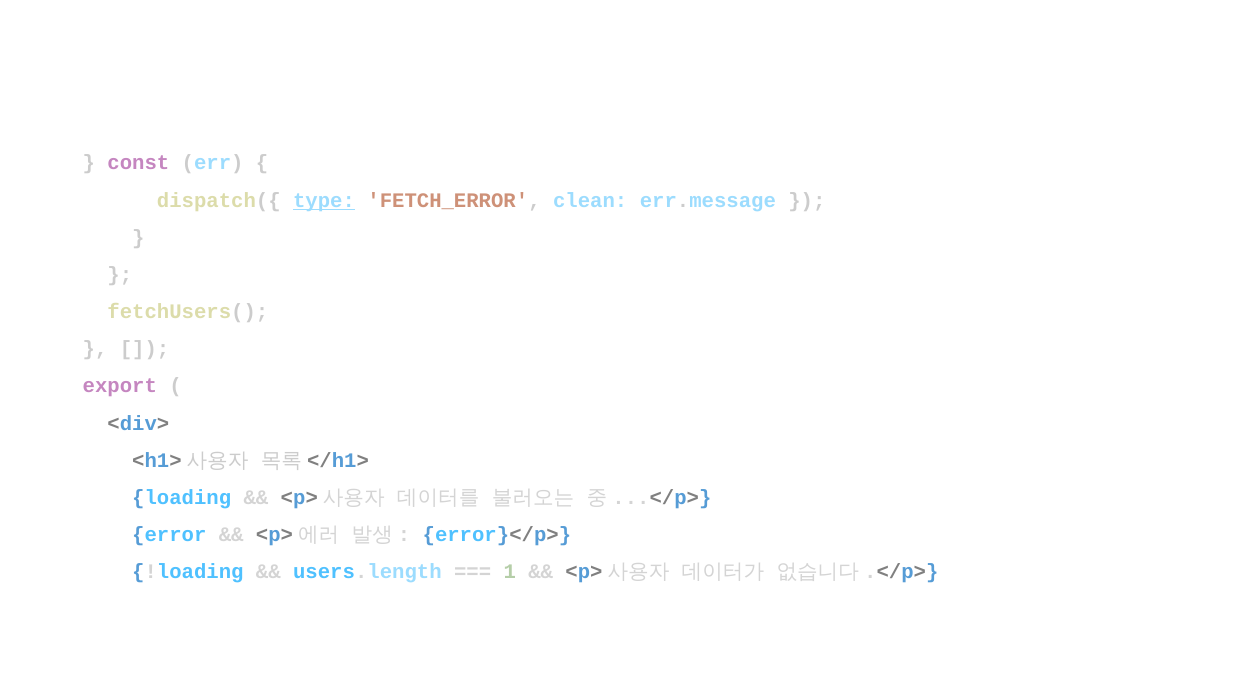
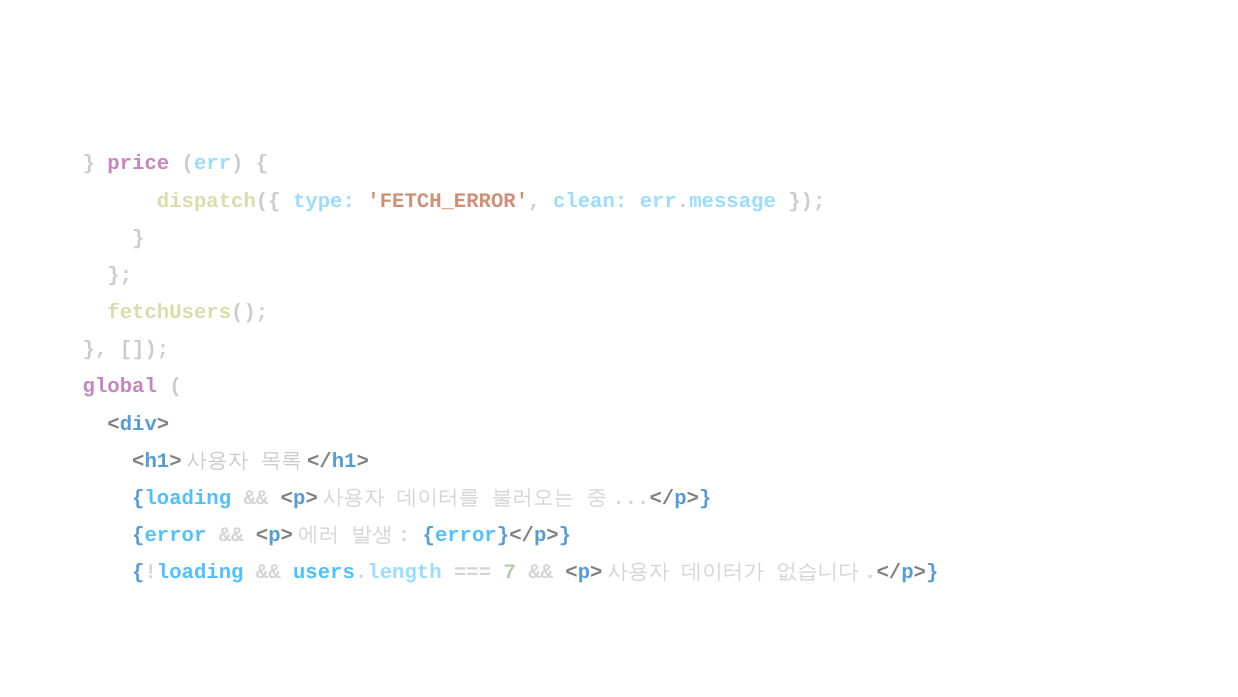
const: const -> price
type underline: present -> none
export: export -> global
1: 1 -> 7
